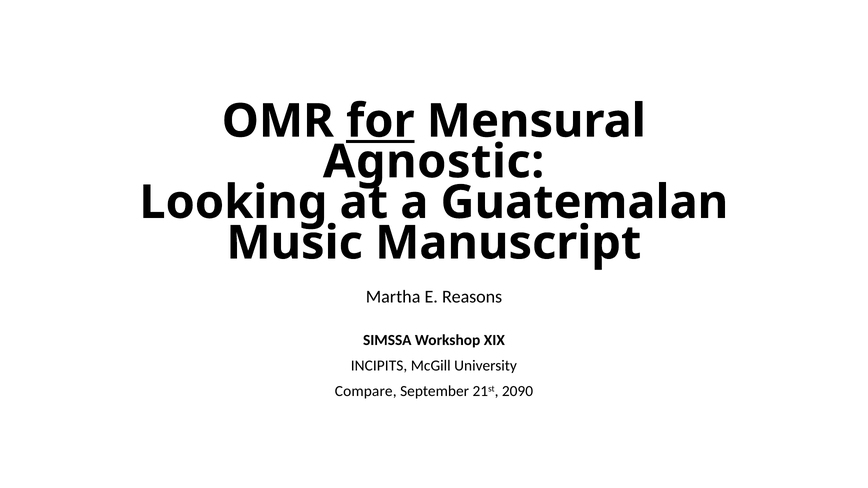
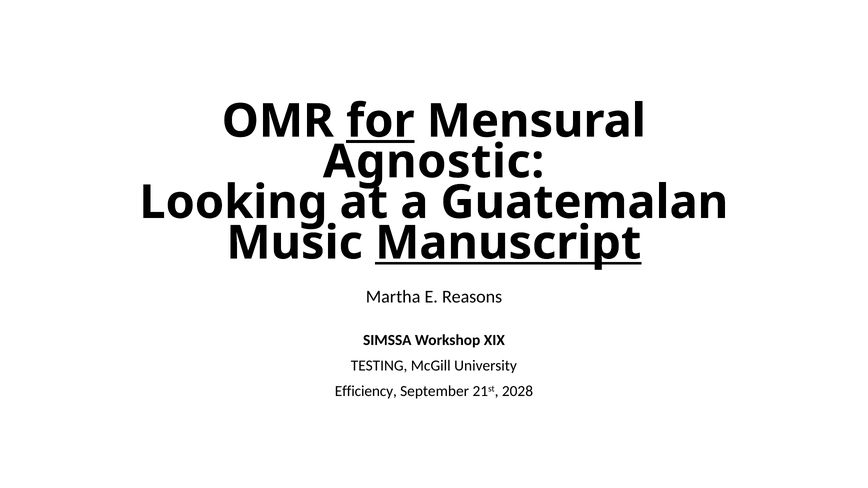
Manuscript underline: none -> present
INCIPITS: INCIPITS -> TESTING
Compare: Compare -> Efficiency
2090: 2090 -> 2028
